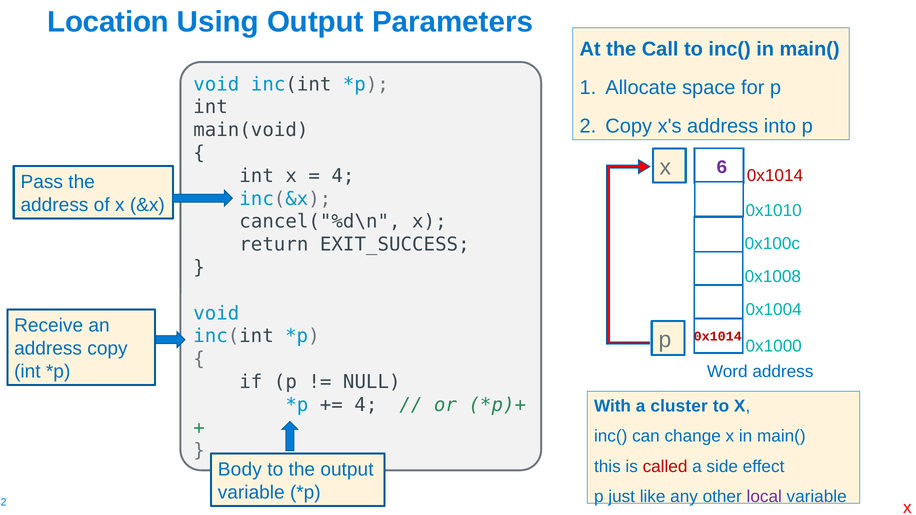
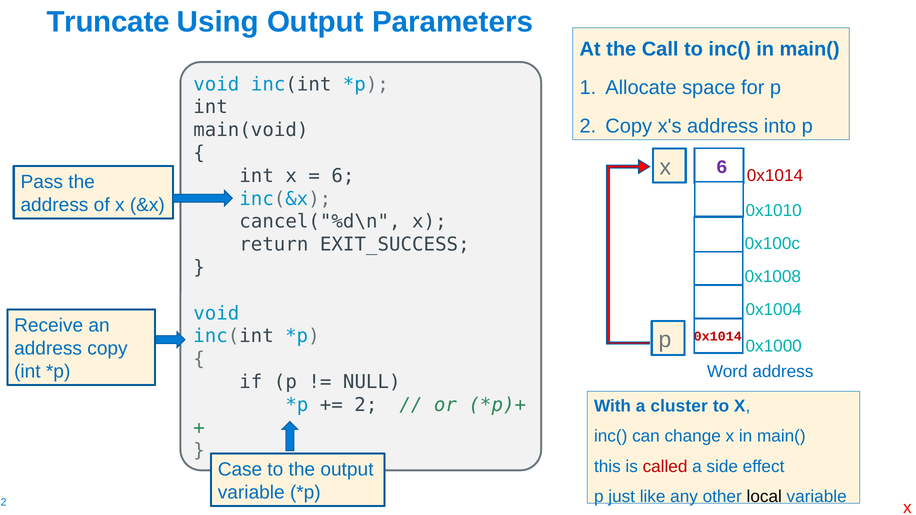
Location: Location -> Truncate
4 at (343, 176): 4 -> 6
4 at (366, 405): 4 -> 2
Body: Body -> Case
local colour: purple -> black
